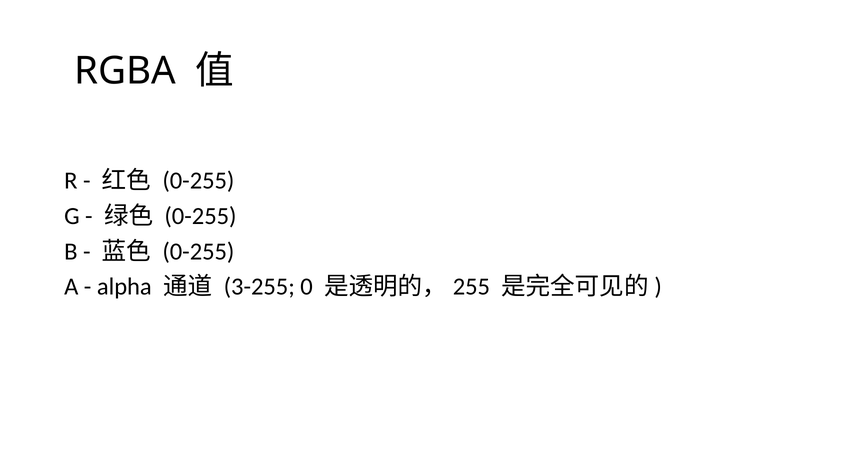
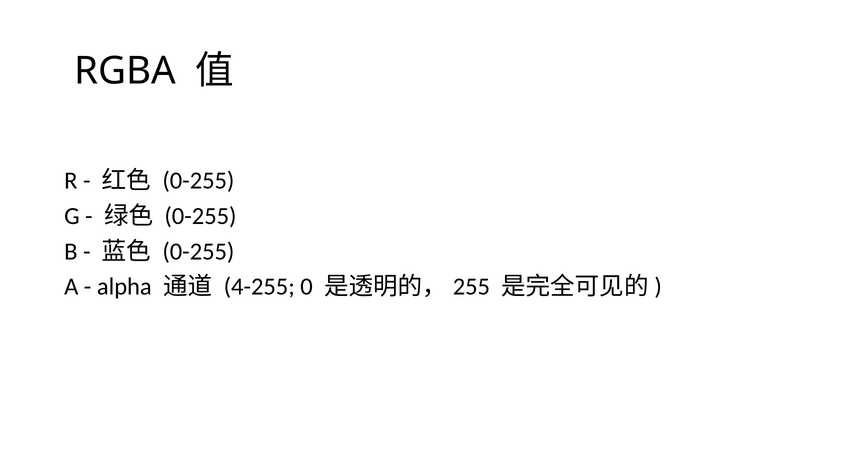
3-255: 3-255 -> 4-255
